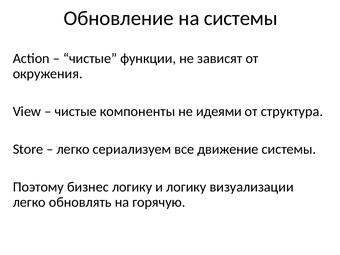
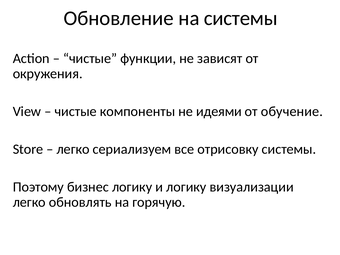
структура: структура -> обучение
движение: движение -> отрисовку
